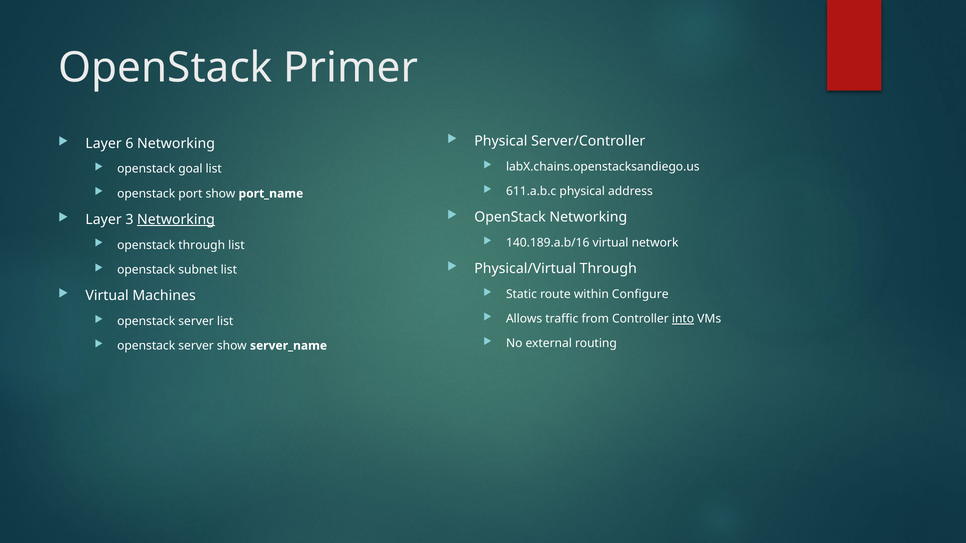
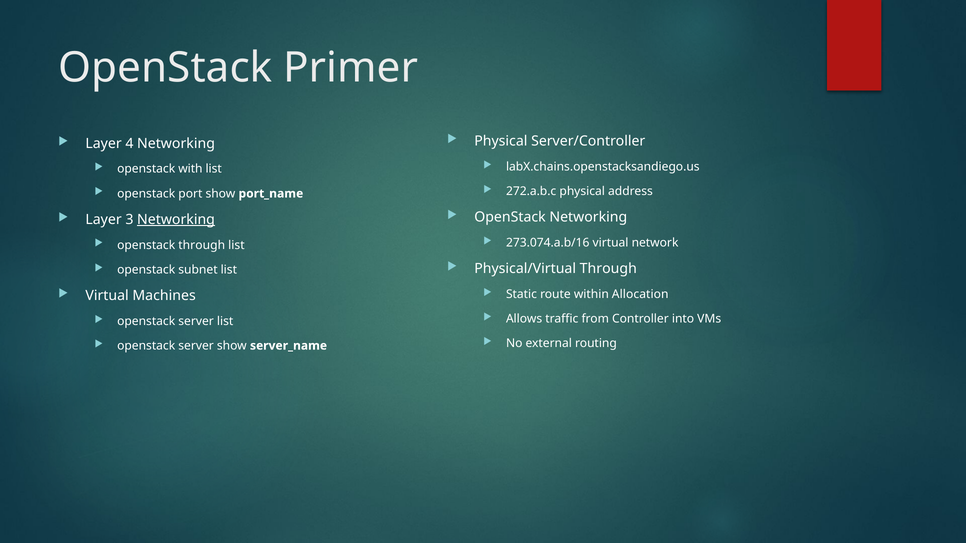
6: 6 -> 4
goal: goal -> with
611.a.b.c: 611.a.b.c -> 272.a.b.c
140.189.a.b/16: 140.189.a.b/16 -> 273.074.a.b/16
Configure: Configure -> Allocation
into underline: present -> none
